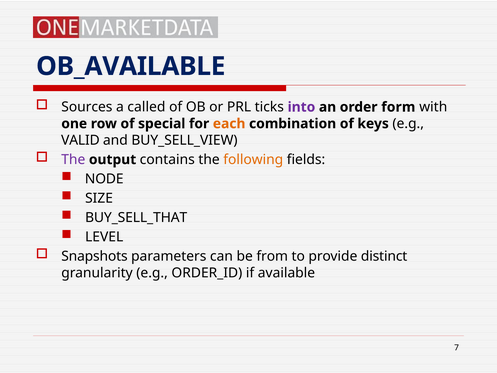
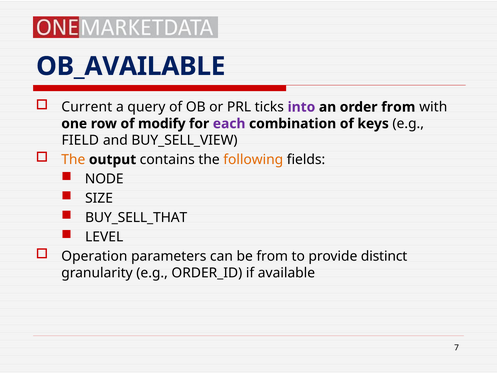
Sources: Sources -> Current
called: called -> query
order form: form -> from
special: special -> modify
each colour: orange -> purple
VALID: VALID -> FIELD
The at (73, 159) colour: purple -> orange
Snapshots: Snapshots -> Operation
